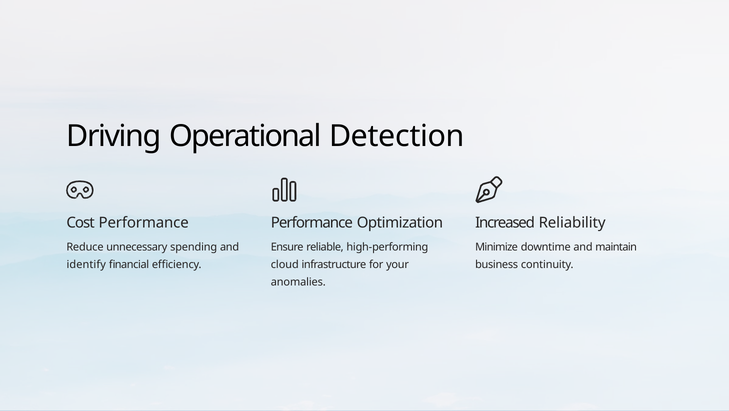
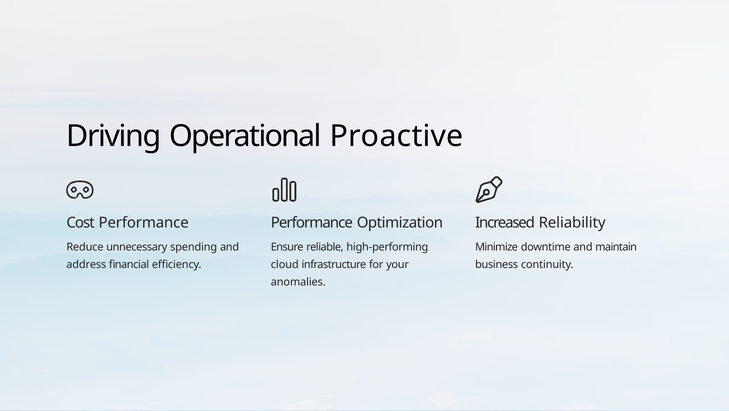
Detection: Detection -> Proactive
identify: identify -> address
